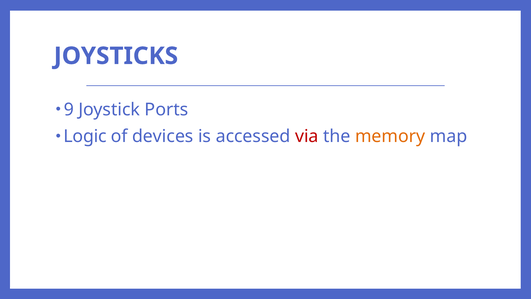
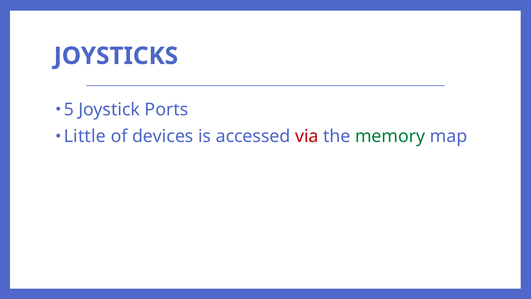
9: 9 -> 5
Logic: Logic -> Little
memory colour: orange -> green
